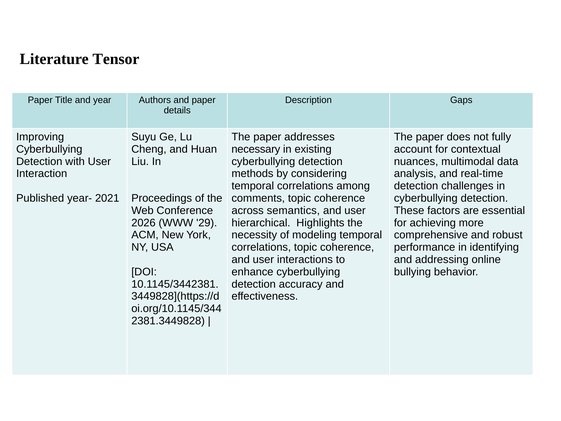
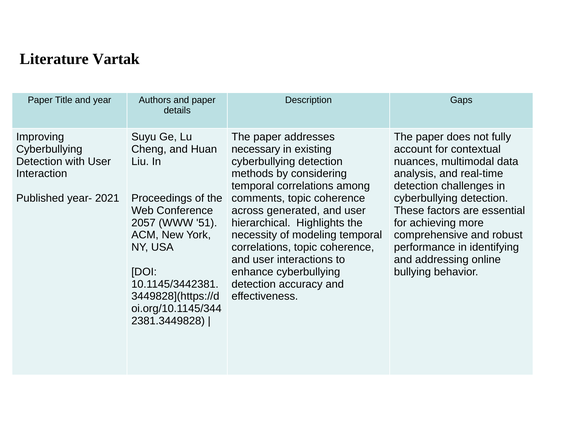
Tensor: Tensor -> Vartak
semantics: semantics -> generated
2026: 2026 -> 2057
29: 29 -> 51
